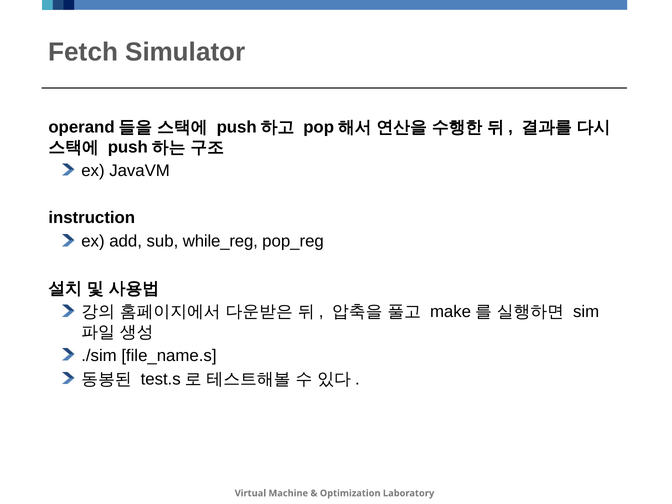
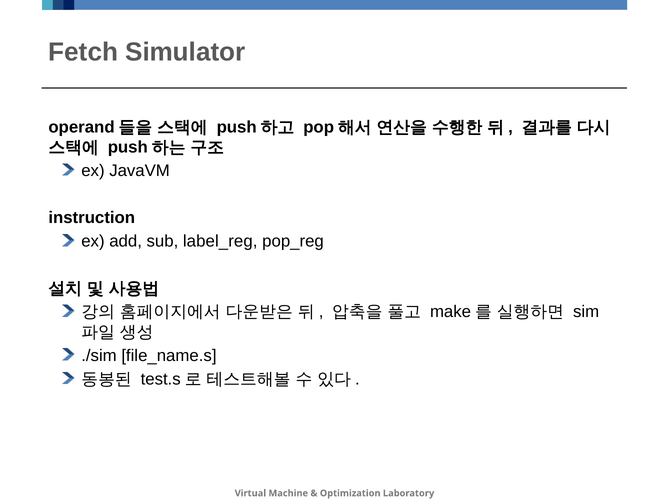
while_reg: while_reg -> label_reg
